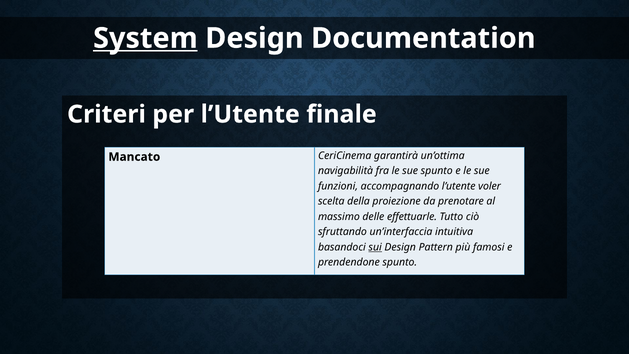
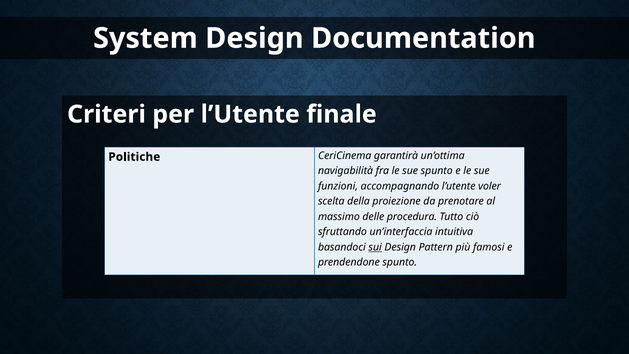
System underline: present -> none
Mancato: Mancato -> Politiche
effettuarle: effettuarle -> procedura
